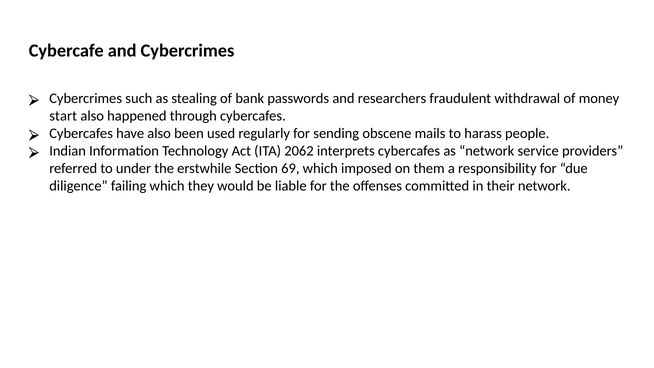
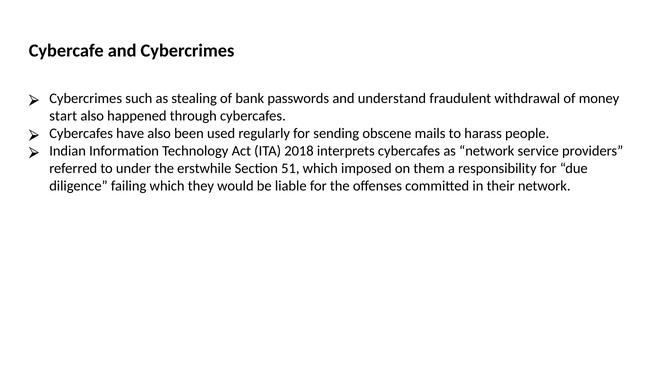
researchers: researchers -> understand
2062: 2062 -> 2018
69: 69 -> 51
